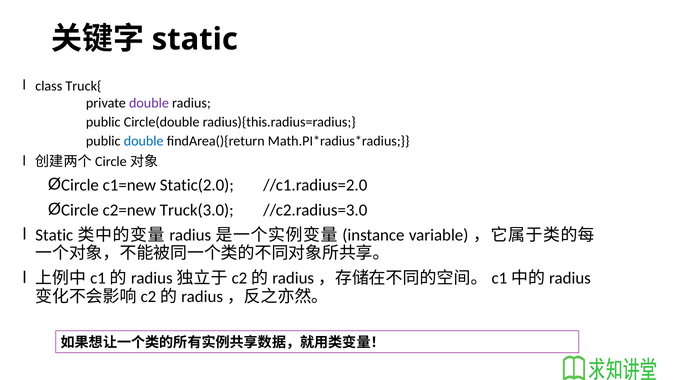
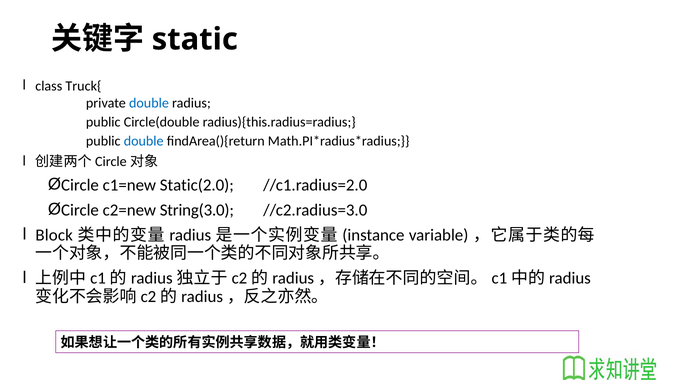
double at (149, 103) colour: purple -> blue
Truck(3.0: Truck(3.0 -> String(3.0
Static at (54, 235): Static -> Block
